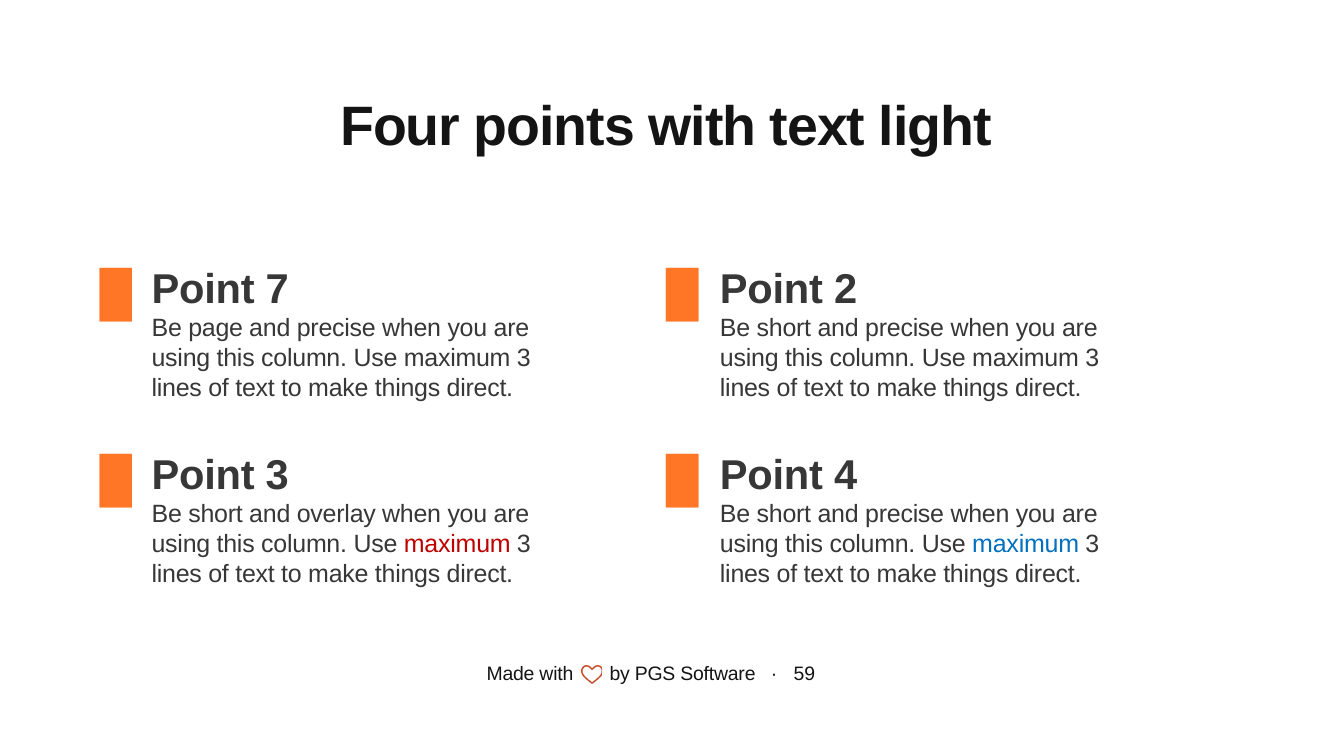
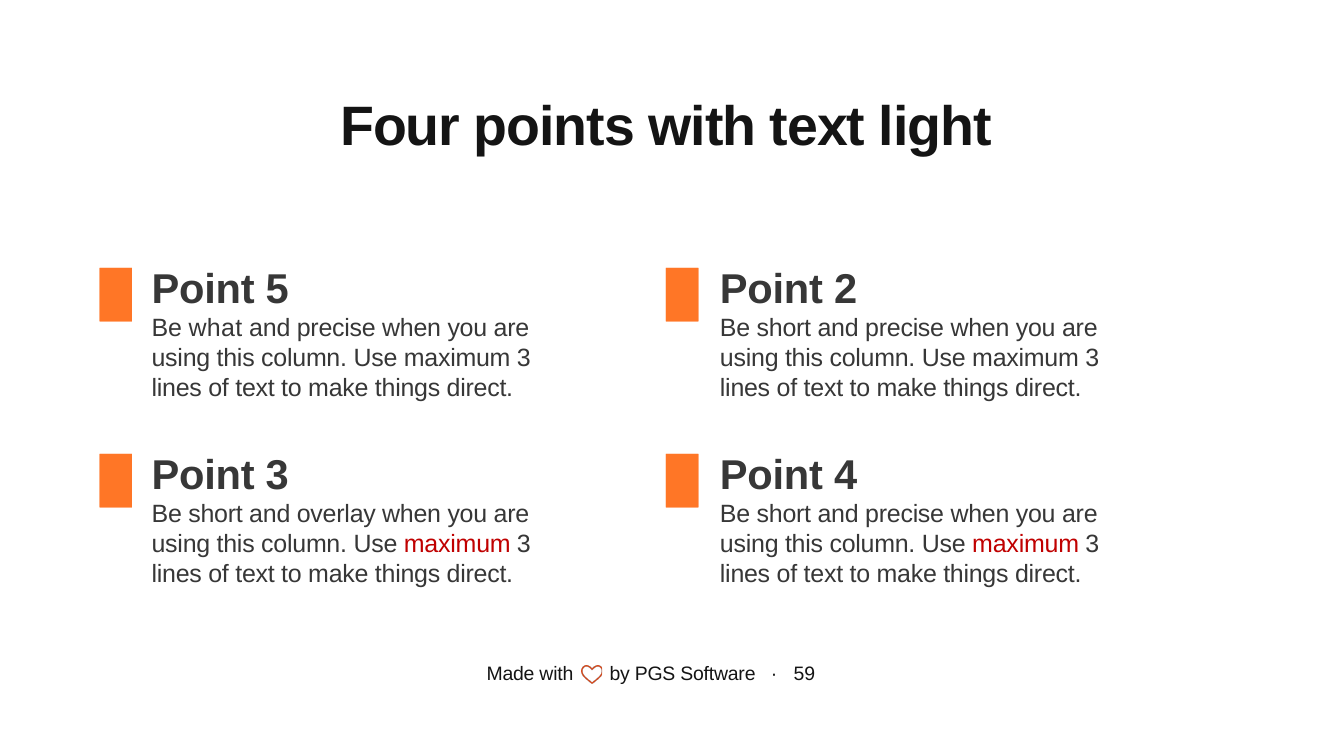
7: 7 -> 5
page: page -> what
maximum at (1026, 544) colour: blue -> red
